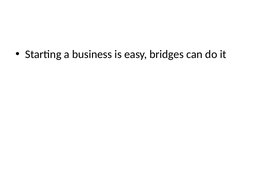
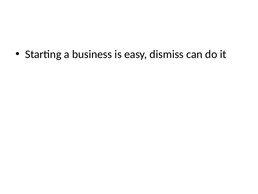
bridges: bridges -> dismiss
